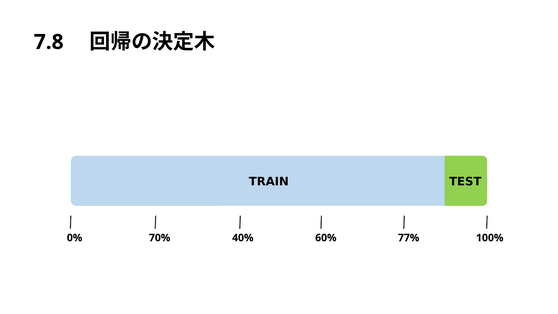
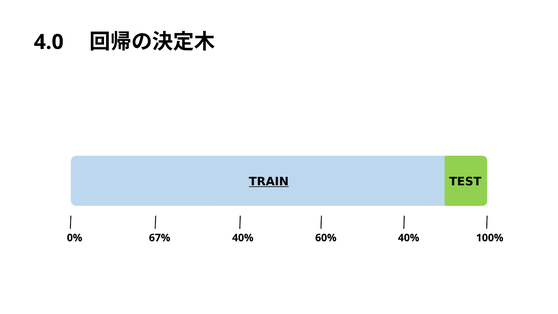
7.8: 7.8 -> 4.0
TRAIN underline: none -> present
70%: 70% -> 67%
60% 77%: 77% -> 40%
